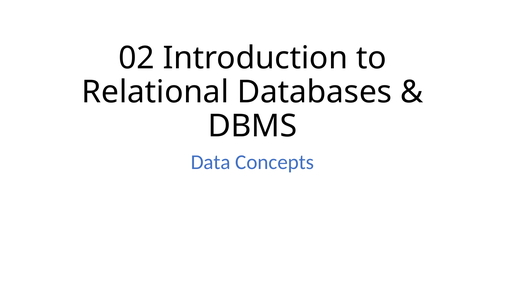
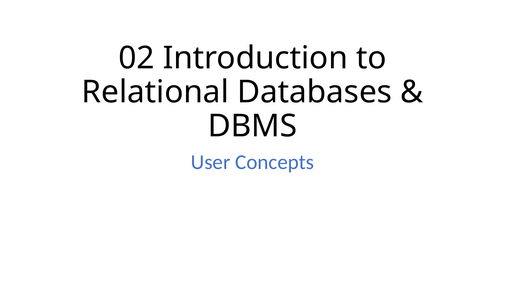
Data: Data -> User
